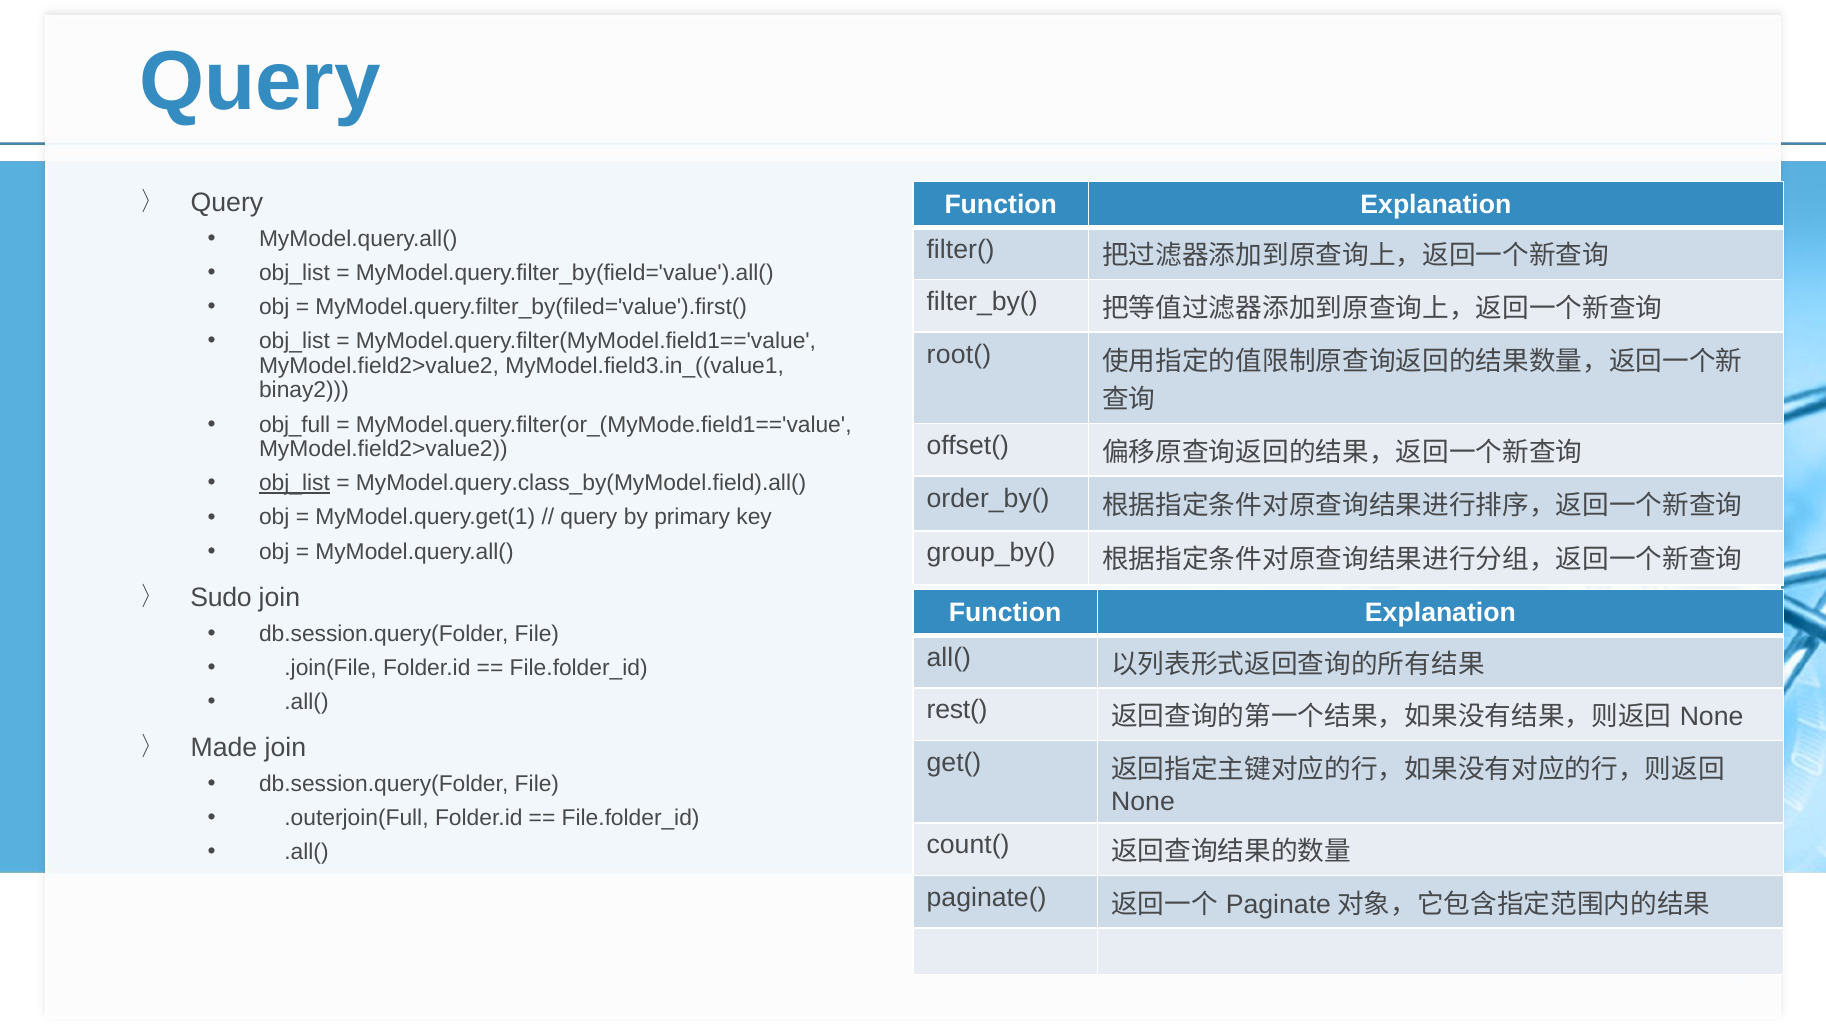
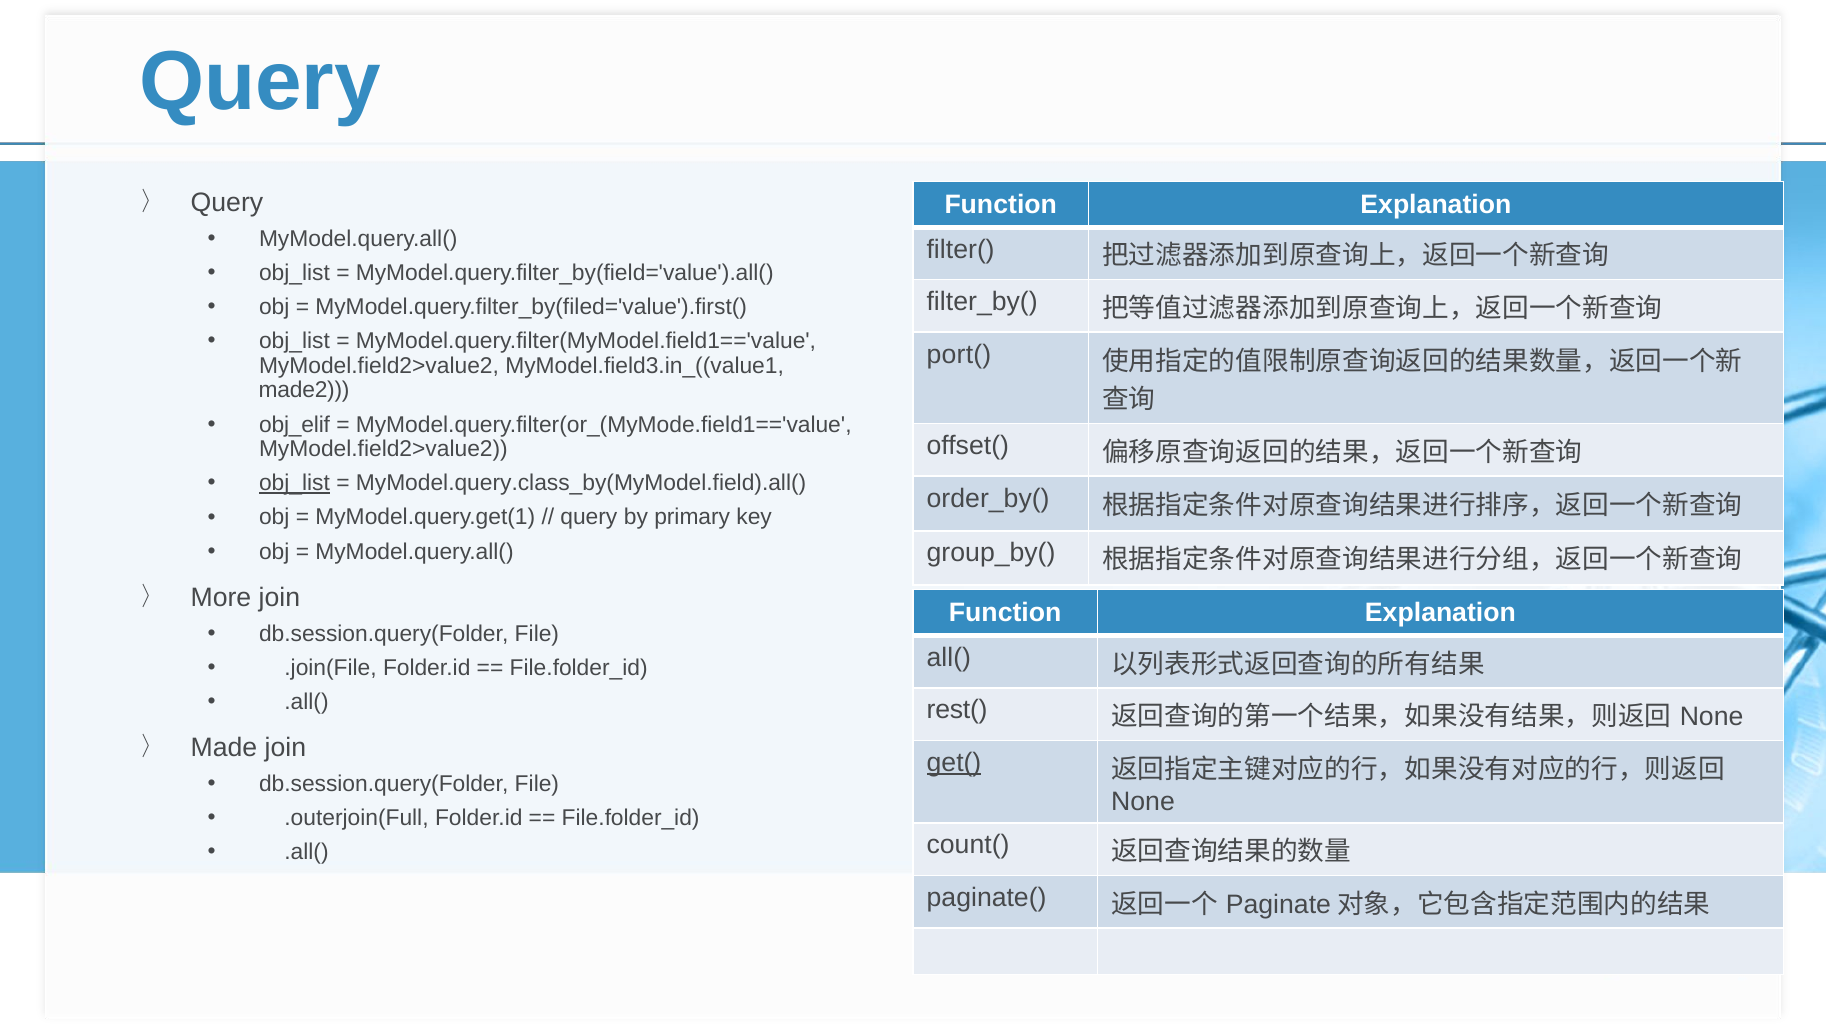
root(: root( -> port(
binay2: binay2 -> made2
obj_full: obj_full -> obj_elif
Sudo: Sudo -> More
get( underline: none -> present
